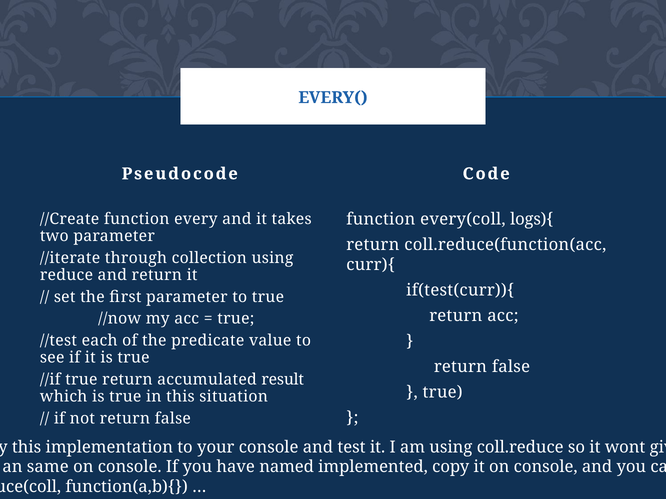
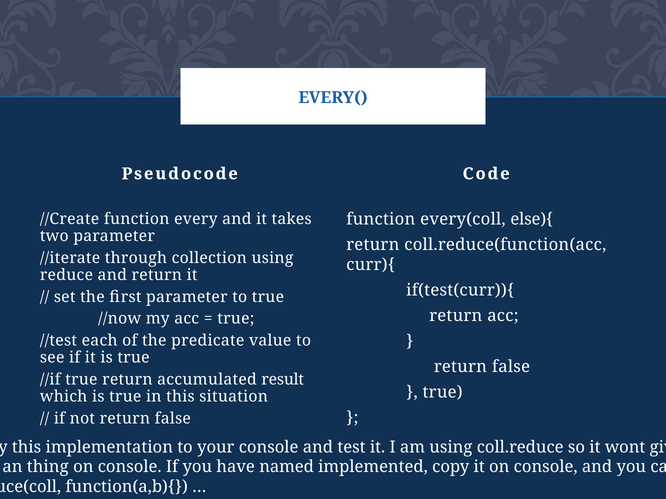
logs){: logs){ -> else){
same: same -> thing
